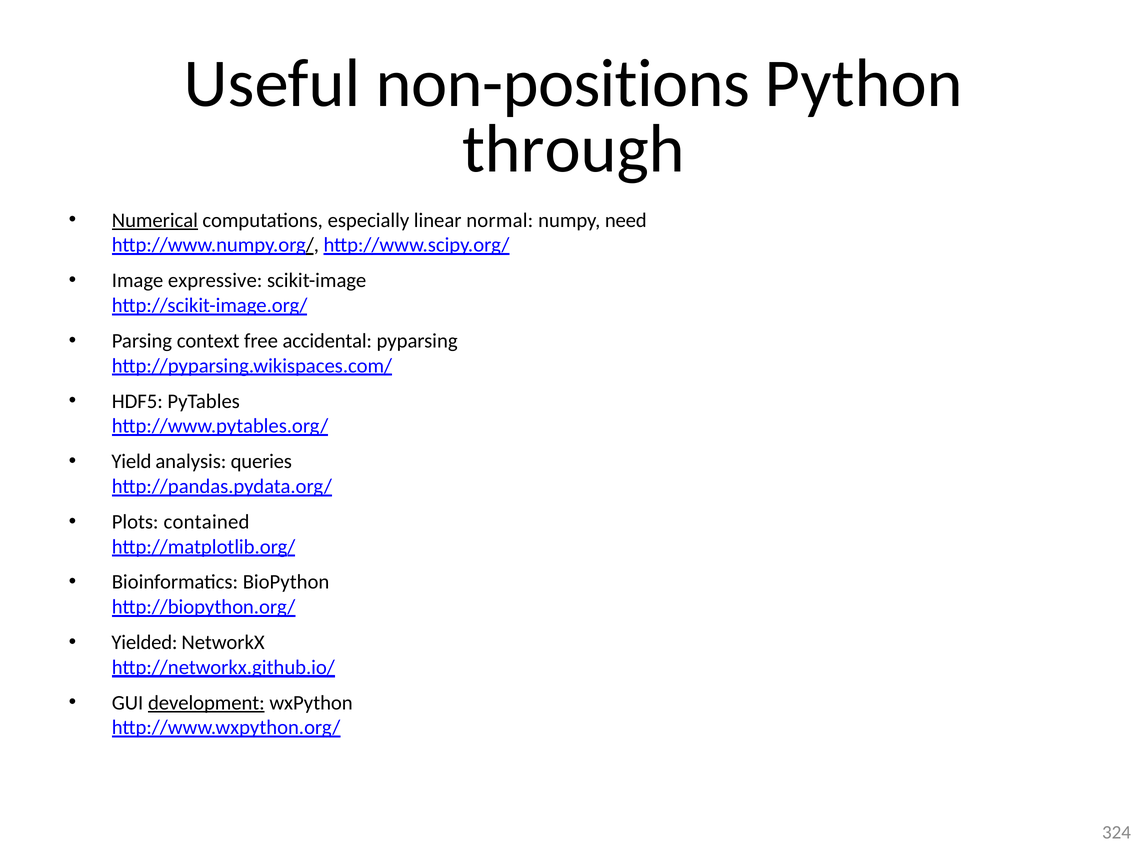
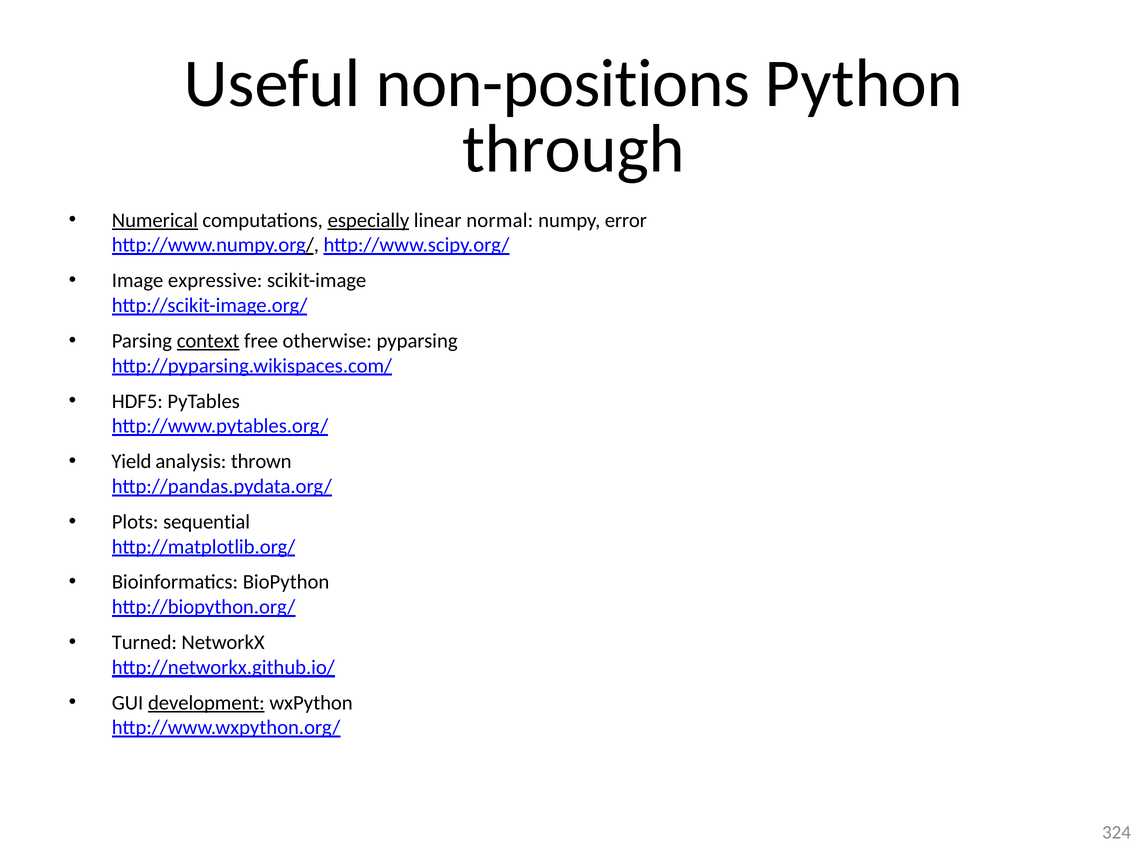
especially underline: none -> present
need: need -> error
context underline: none -> present
accidental: accidental -> otherwise
queries: queries -> thrown
contained: contained -> sequential
Yielded: Yielded -> Turned
